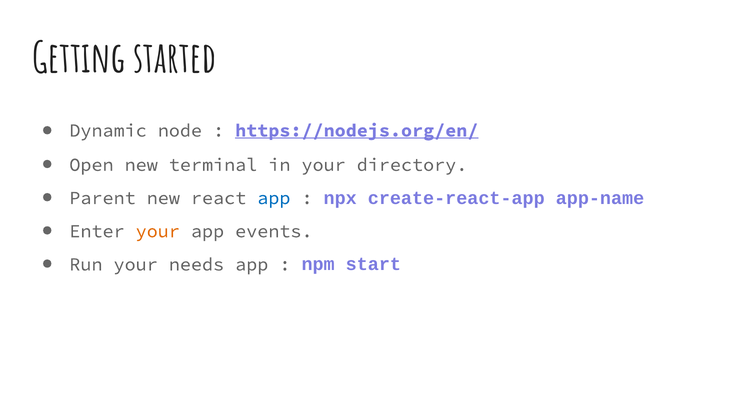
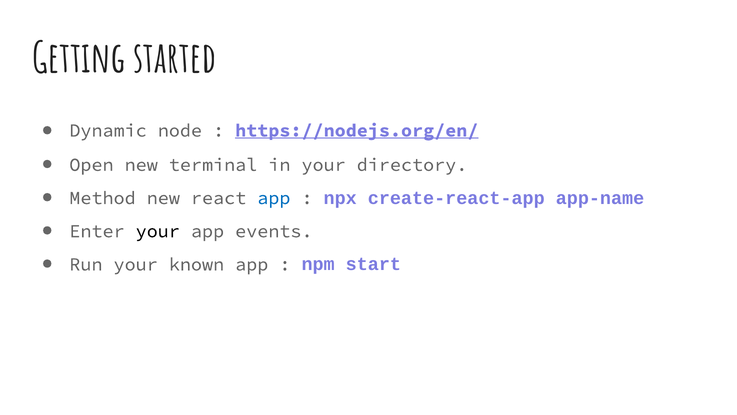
Parent: Parent -> Method
your at (158, 231) colour: orange -> black
needs: needs -> known
